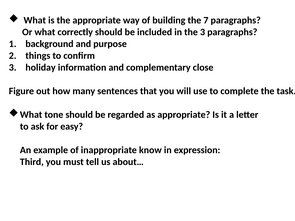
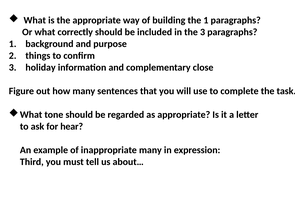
the 7: 7 -> 1
easy: easy -> hear
inappropriate know: know -> many
